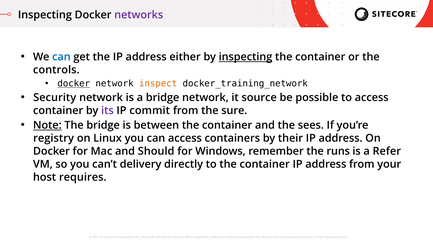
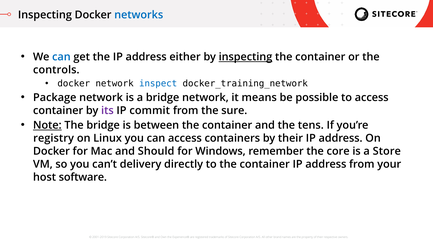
networks colour: purple -> blue
docker at (74, 83) underline: present -> none
inspect colour: orange -> blue
Security: Security -> Package
source: source -> means
sees: sees -> tens
runs: runs -> core
Refer: Refer -> Store
requires: requires -> software
